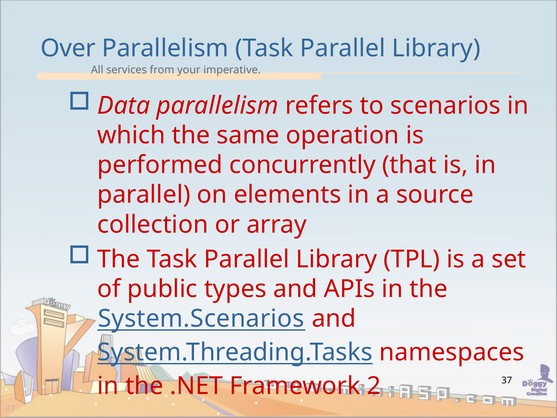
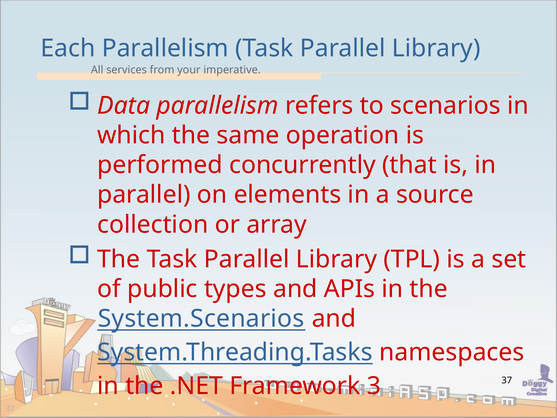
Over: Over -> Each
2: 2 -> 3
